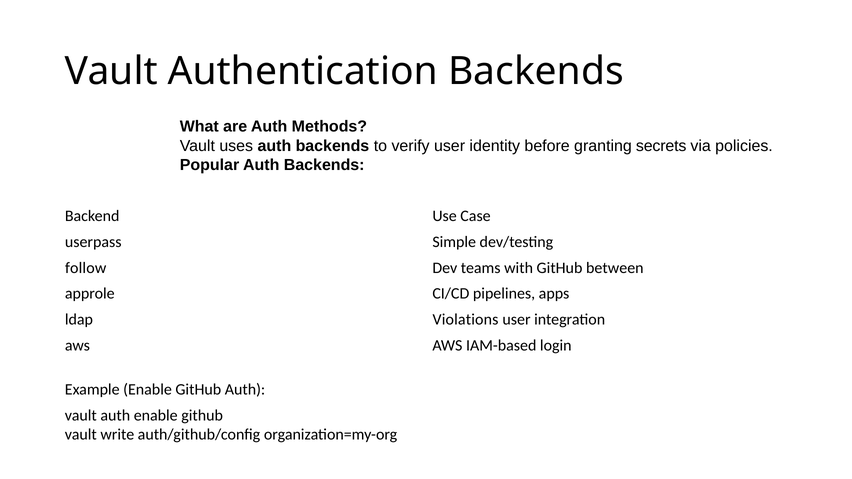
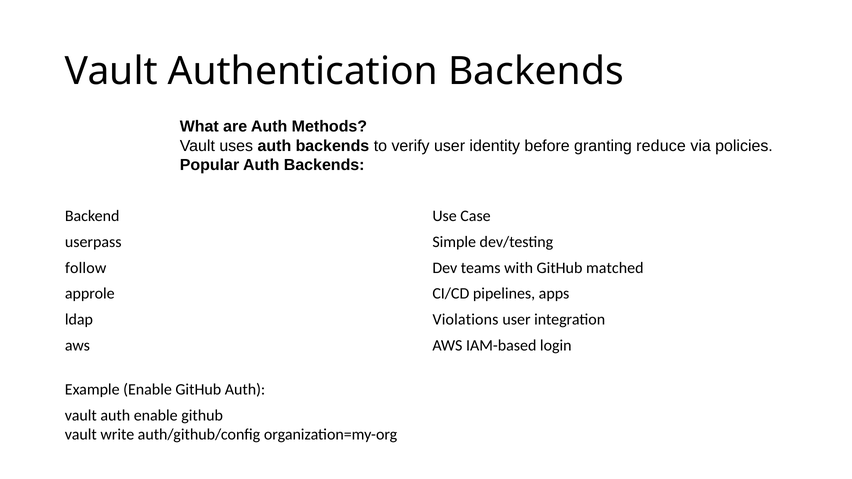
secrets: secrets -> reduce
between: between -> matched
